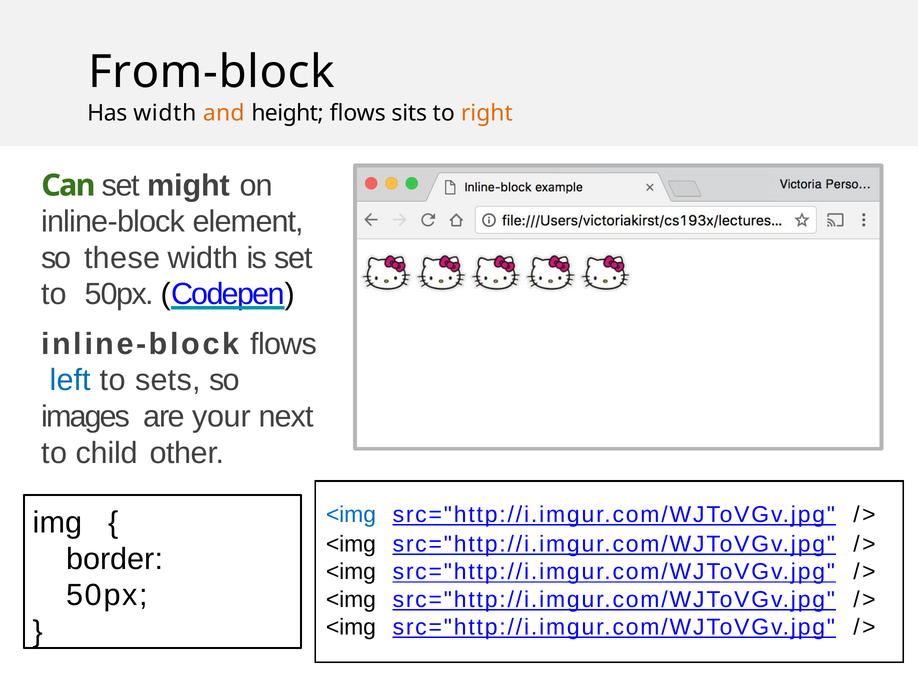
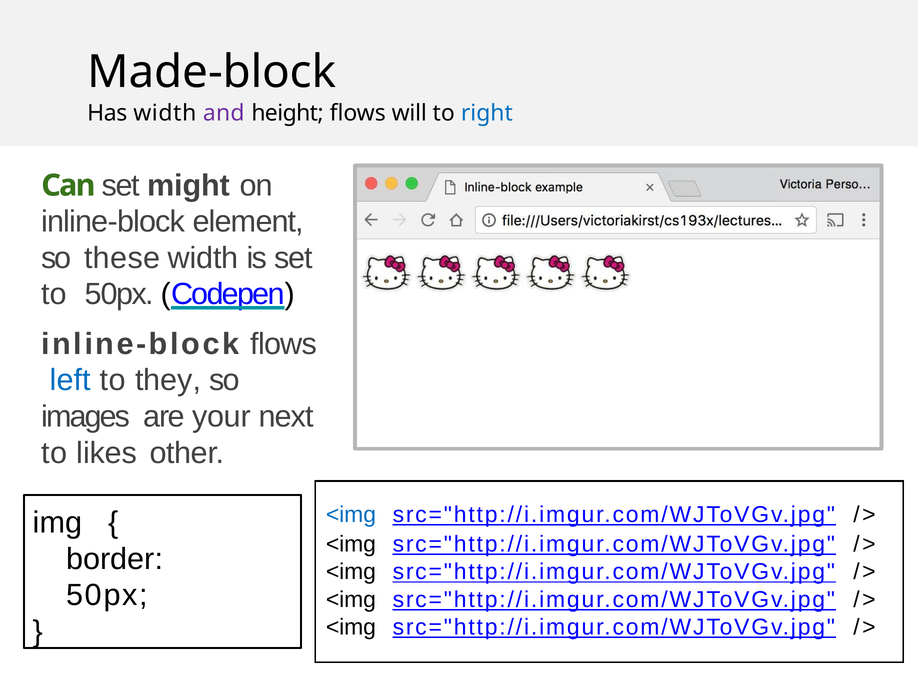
From-block: From-block -> Made-block
and colour: orange -> purple
sits: sits -> will
right colour: orange -> blue
sets: sets -> they
child: child -> likes
